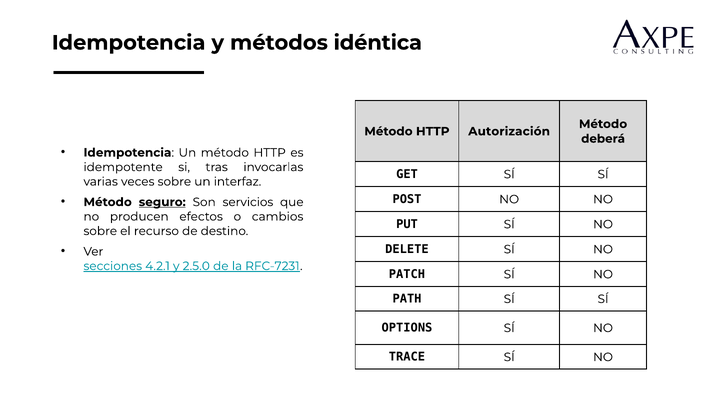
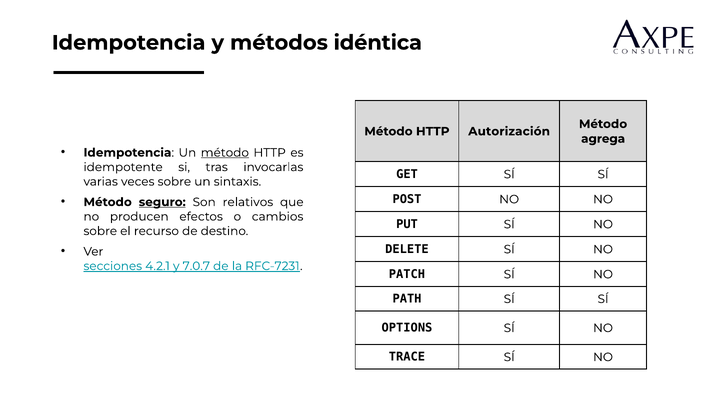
deberá: deberá -> agrega
método at (225, 153) underline: none -> present
interfaz: interfaz -> sintaxis
servicios: servicios -> relativos
2.5.0: 2.5.0 -> 7.0.7
